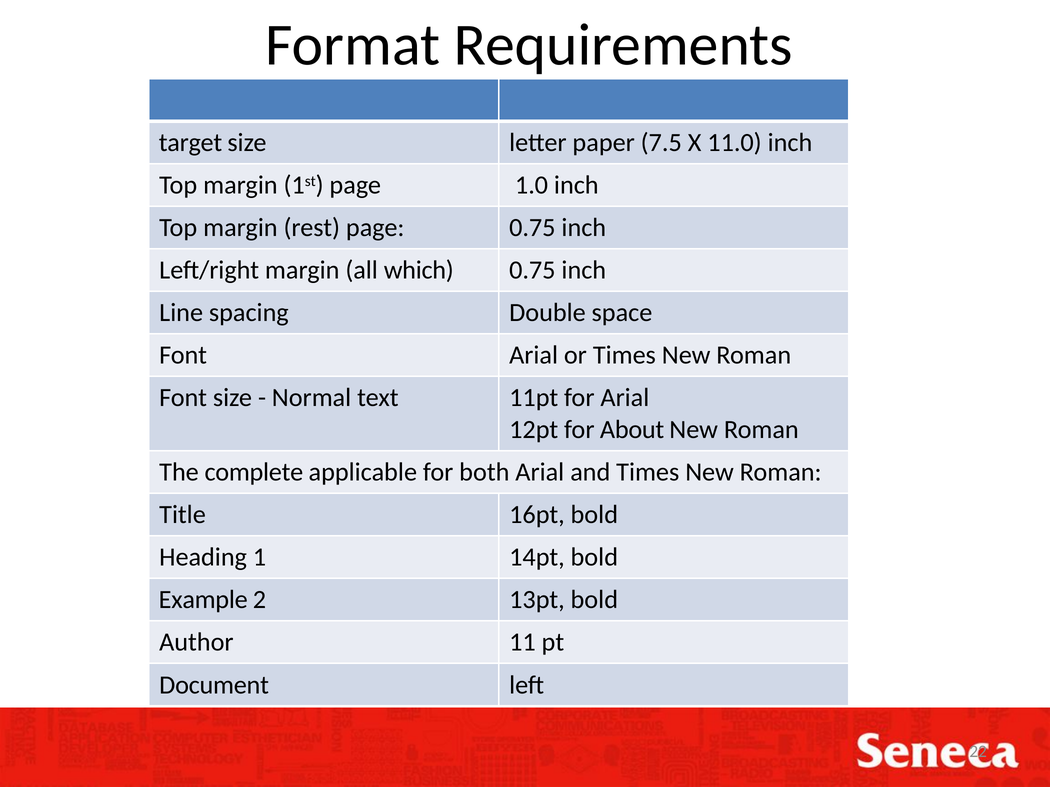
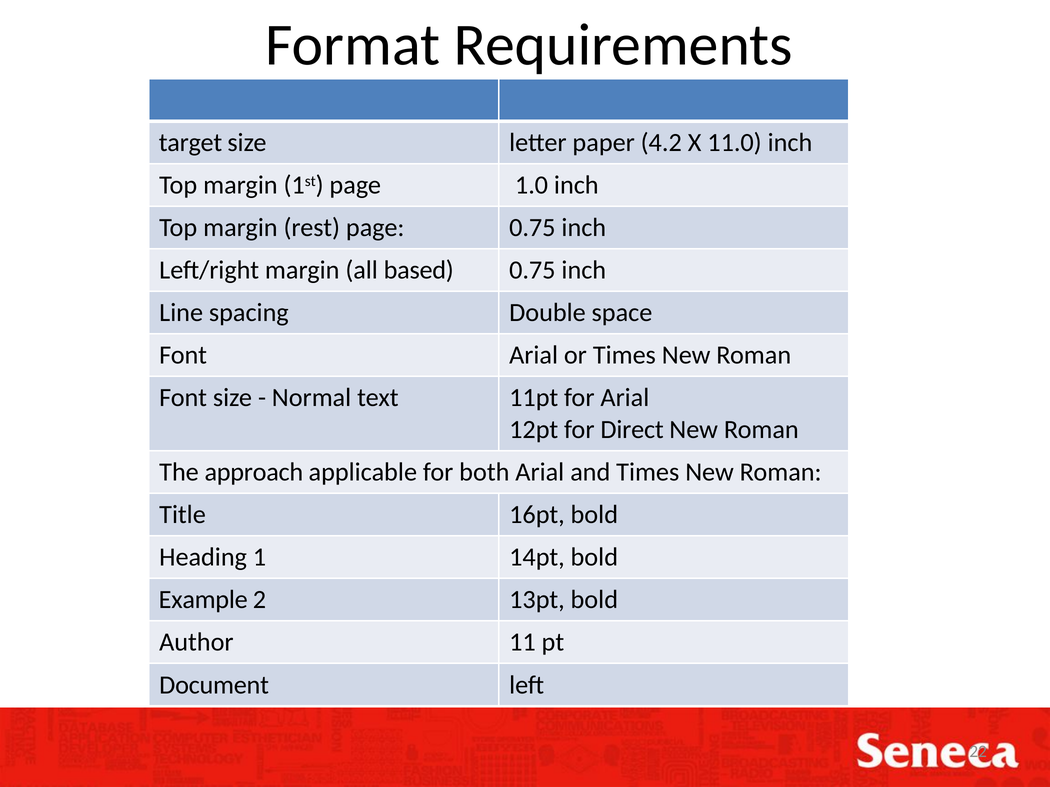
7.5: 7.5 -> 4.2
which: which -> based
About: About -> Direct
complete: complete -> approach
